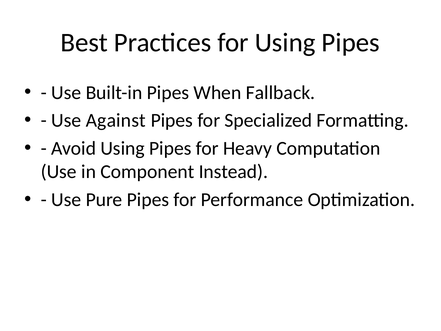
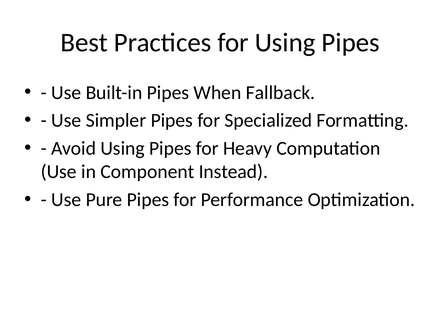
Against: Against -> Simpler
